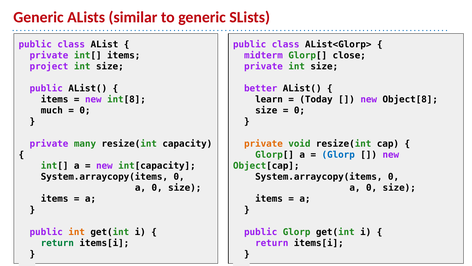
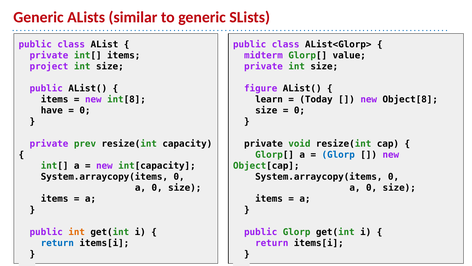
close: close -> value
better: better -> figure
much: much -> have
many: many -> prev
private at (263, 143) colour: orange -> black
return at (57, 243) colour: green -> blue
